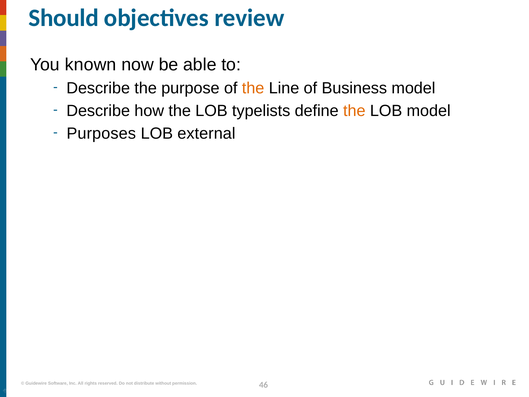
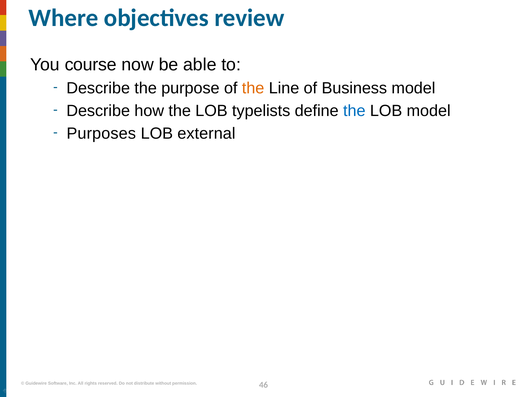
Should: Should -> Where
known: known -> course
the at (354, 111) colour: orange -> blue
